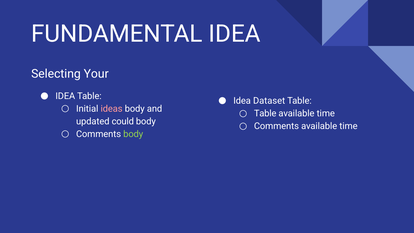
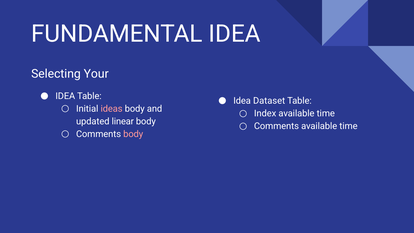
Table at (265, 114): Table -> Index
could: could -> linear
body at (133, 134) colour: light green -> pink
